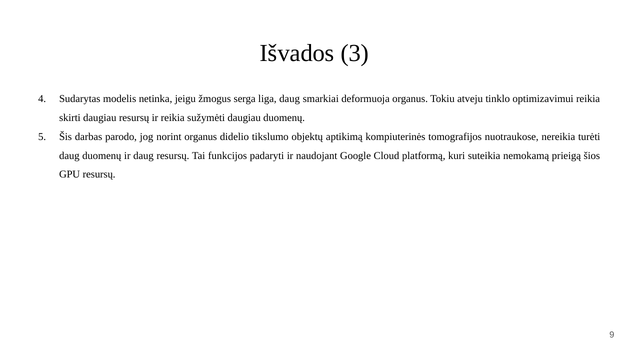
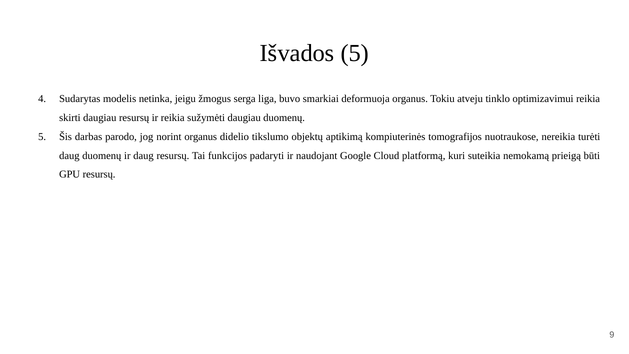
Išvados 3: 3 -> 5
liga daug: daug -> buvo
šios: šios -> būti
